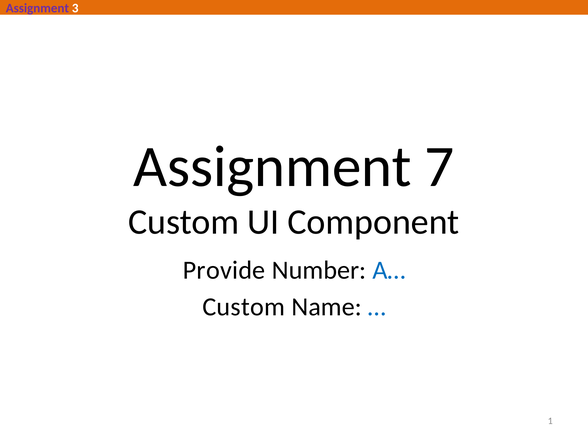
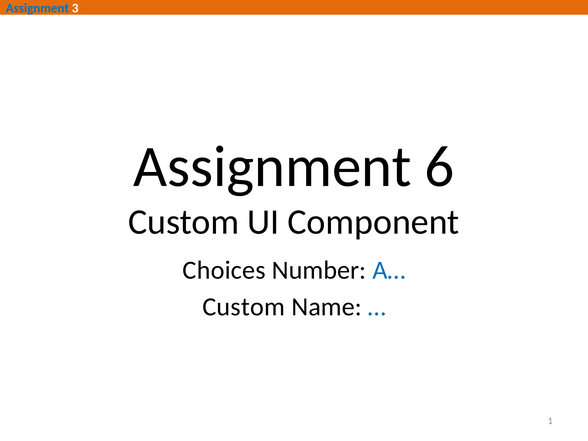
Assignment at (37, 8) colour: purple -> blue
7: 7 -> 6
Provide: Provide -> Choices
